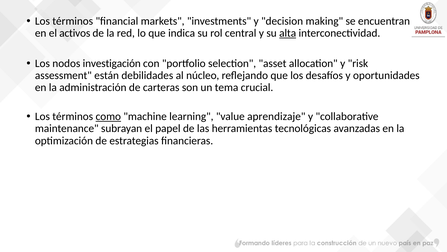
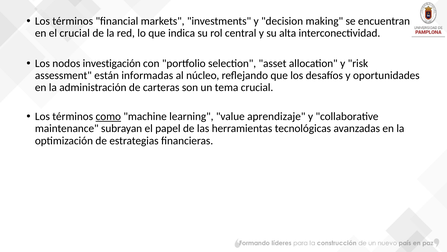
el activos: activos -> crucial
alta underline: present -> none
debilidades: debilidades -> informadas
